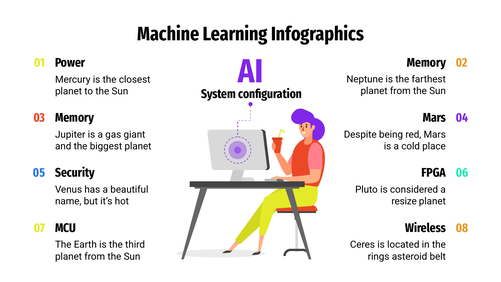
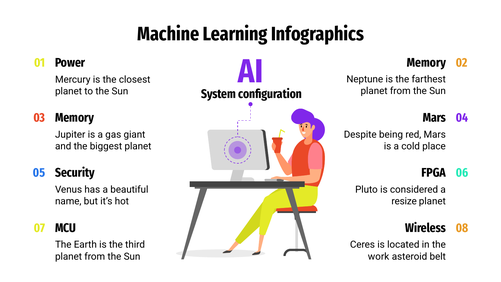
rings: rings -> work
